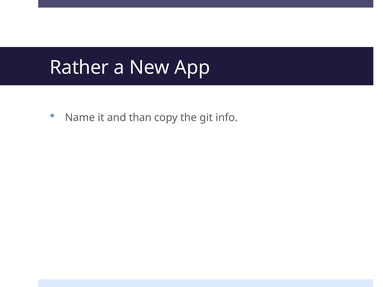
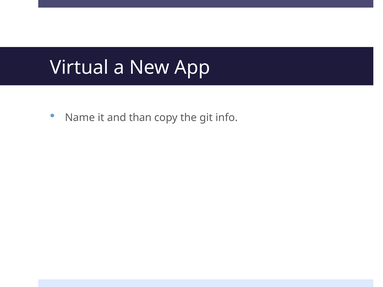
Rather: Rather -> Virtual
